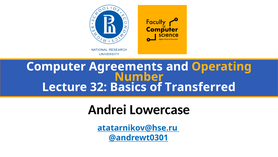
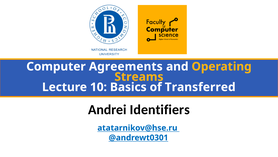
Number: Number -> Streams
32: 32 -> 10
Lowercase: Lowercase -> Identifiers
